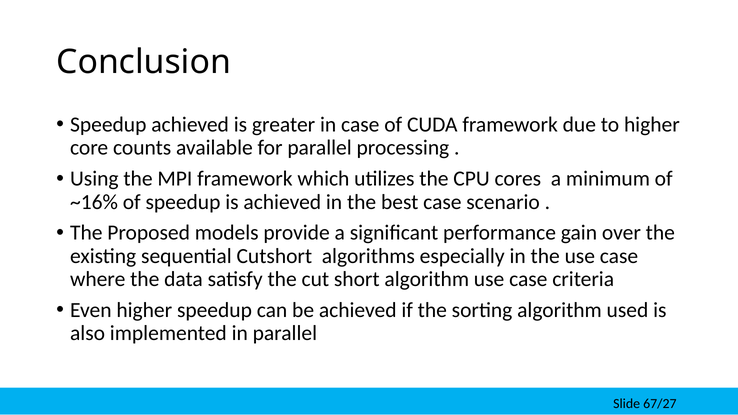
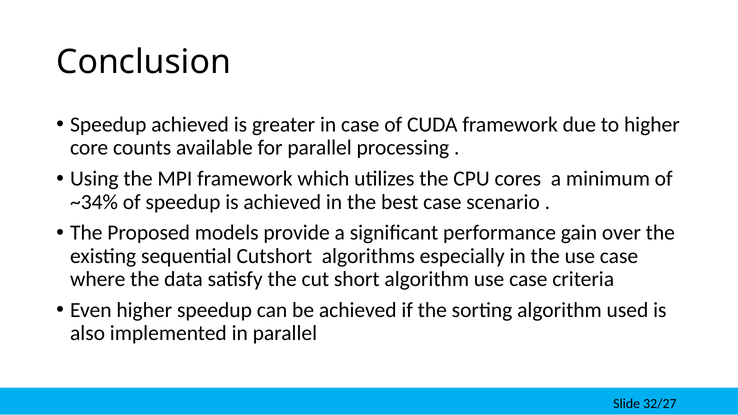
~16%: ~16% -> ~34%
67/27: 67/27 -> 32/27
